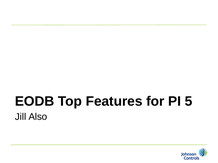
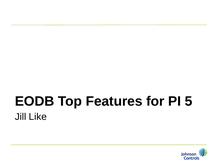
Also: Also -> Like
